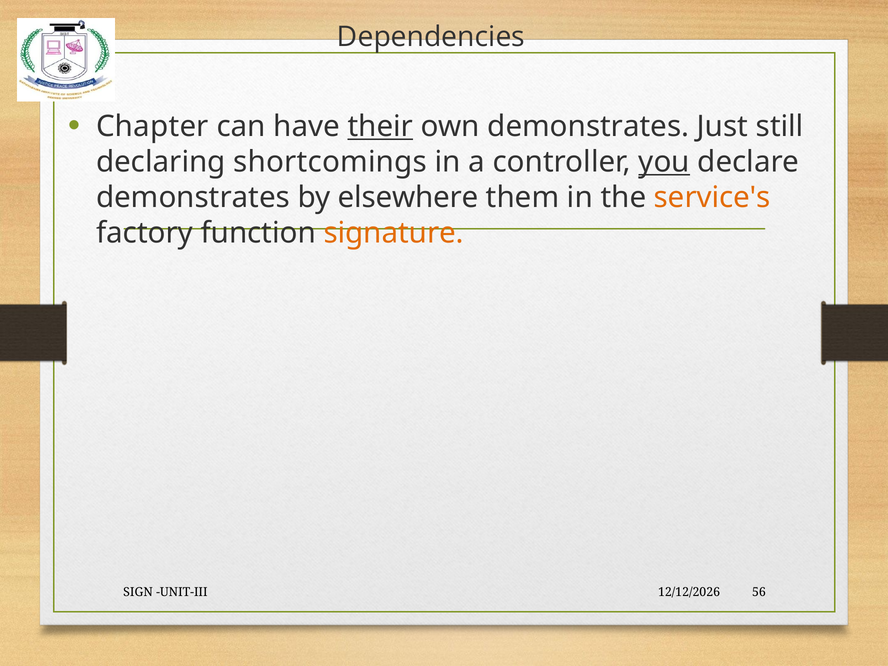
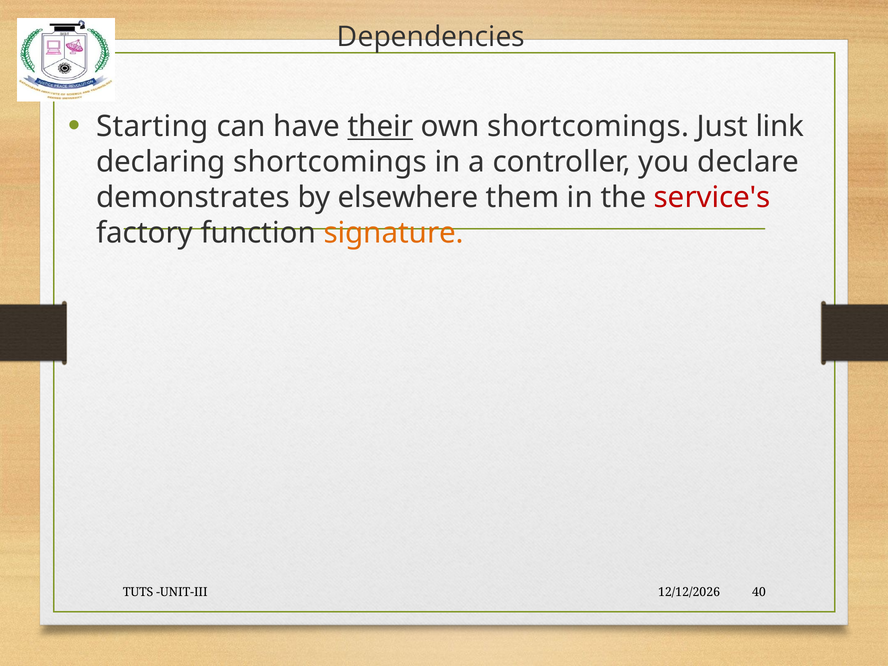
Chapter: Chapter -> Starting
own demonstrates: demonstrates -> shortcomings
still: still -> link
you underline: present -> none
service's colour: orange -> red
SIGN: SIGN -> TUTS
56: 56 -> 40
